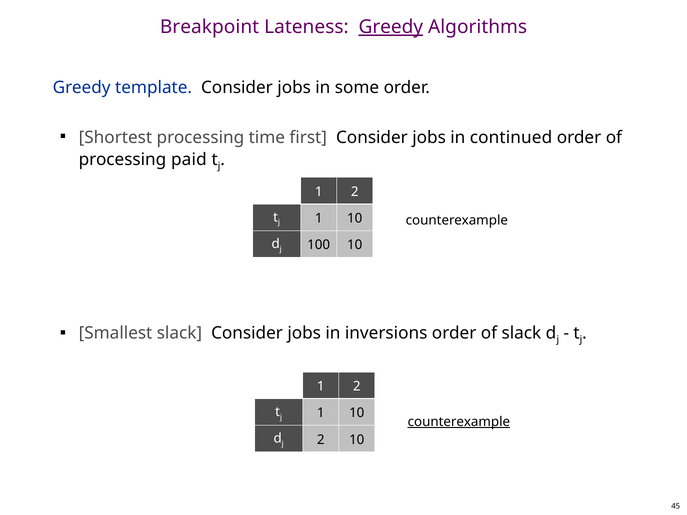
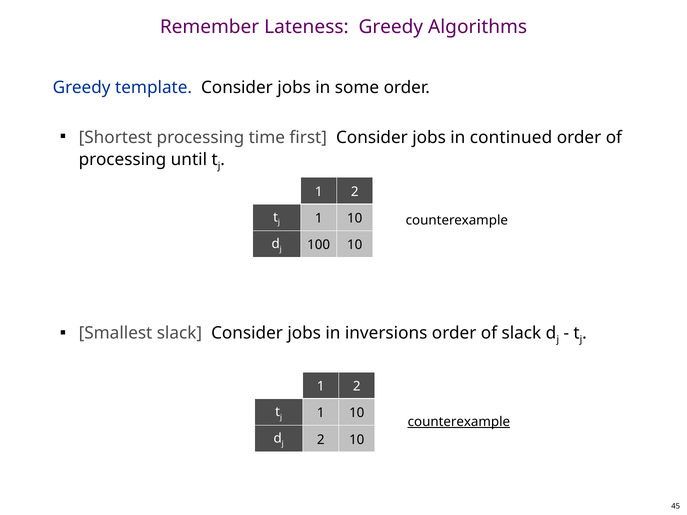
Breakpoint: Breakpoint -> Remember
Greedy at (391, 27) underline: present -> none
paid: paid -> until
